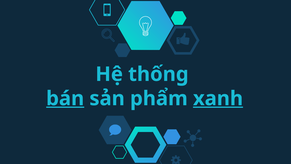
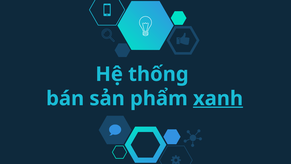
bán underline: present -> none
